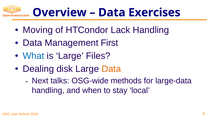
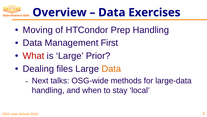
Lack: Lack -> Prep
What colour: blue -> red
Files: Files -> Prior
disk: disk -> files
